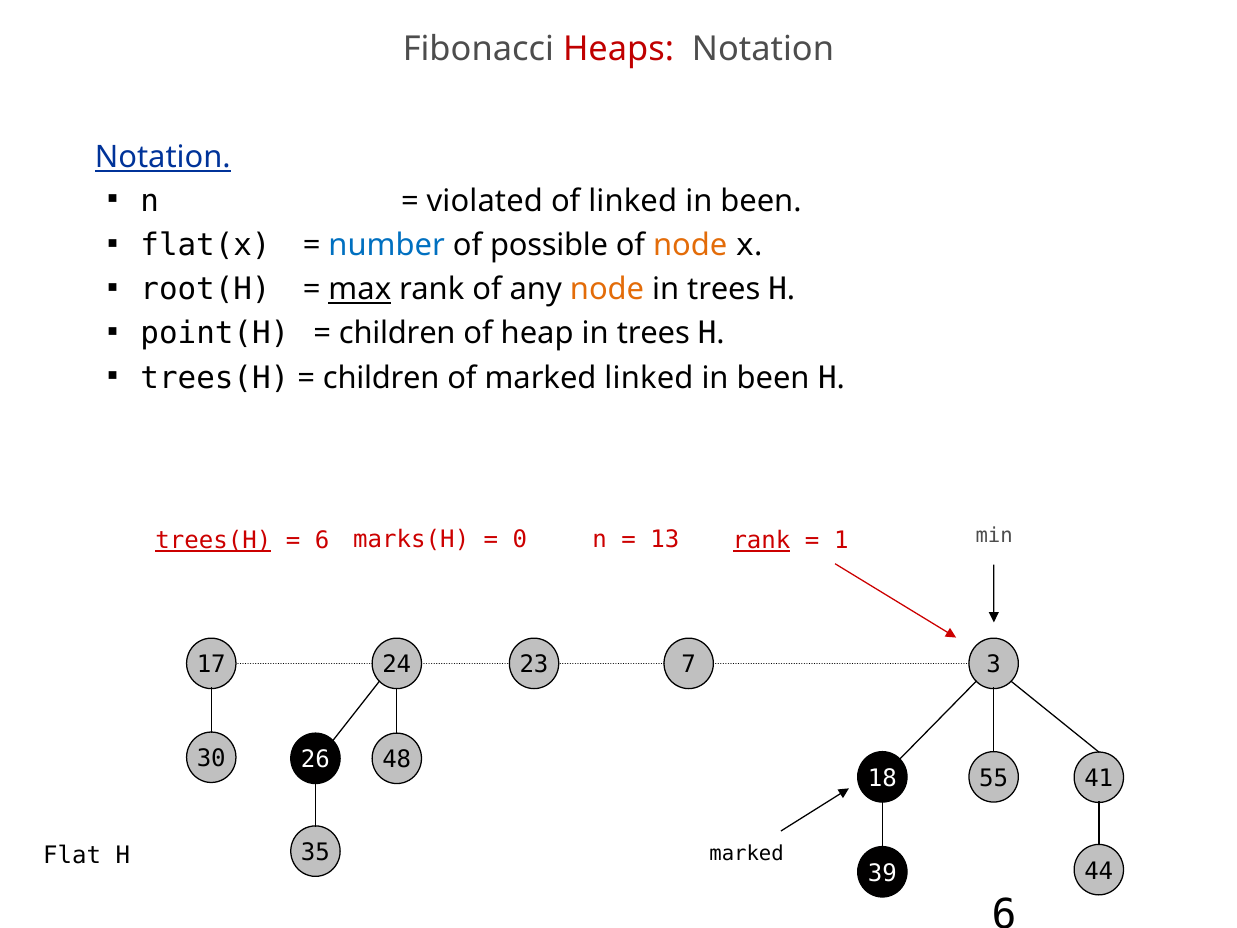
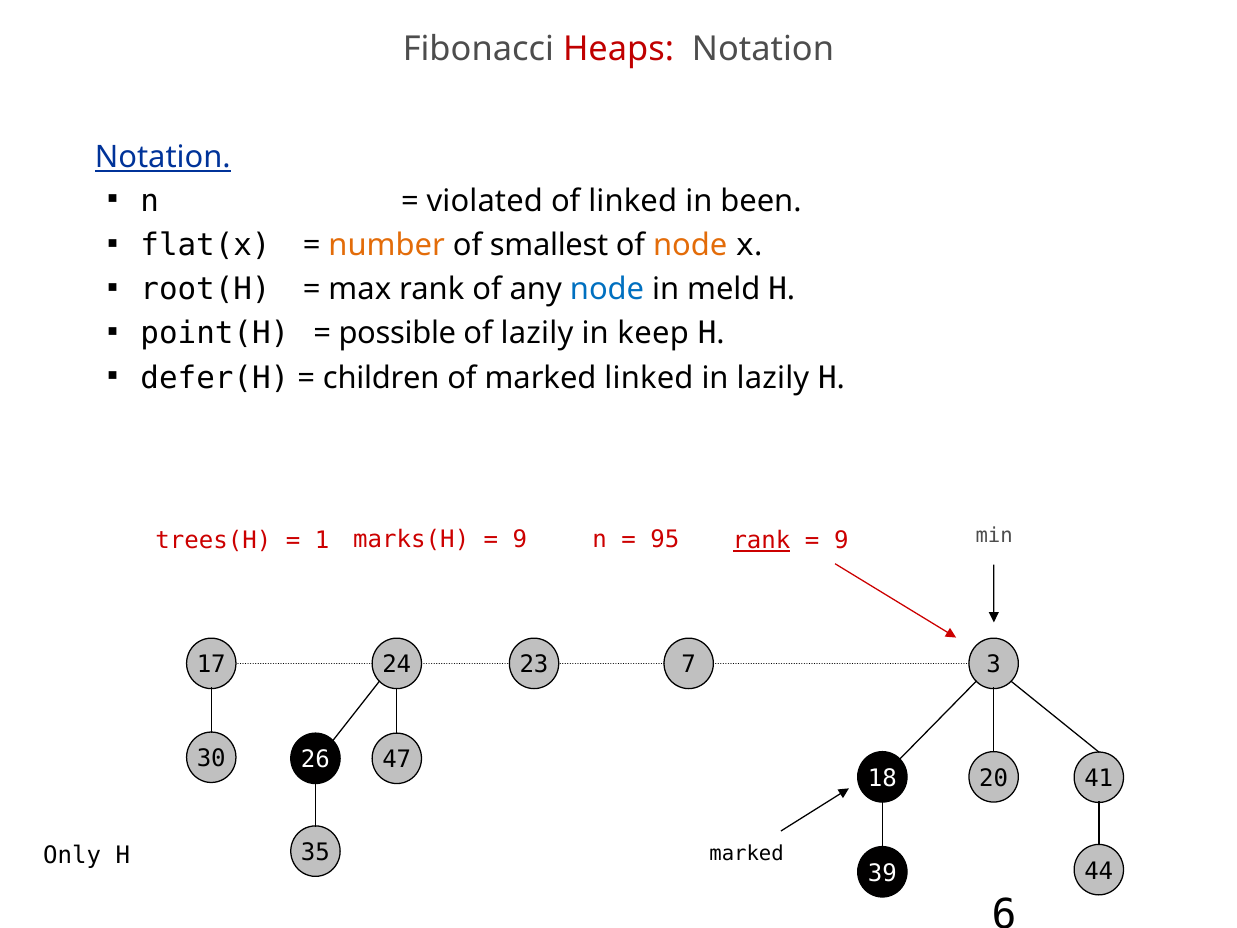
number colour: blue -> orange
possible: possible -> smallest
max underline: present -> none
node at (607, 290) colour: orange -> blue
trees at (724, 290): trees -> meld
children at (397, 334): children -> possible
of heap: heap -> lazily
trees at (653, 334): trees -> keep
trees(H at (215, 378): trees(H -> defer(H
been at (773, 378): been -> lazily
13: 13 -> 95
trees(H at (213, 541) underline: present -> none
6 at (322, 541): 6 -> 1
0 at (520, 539): 0 -> 9
1 at (841, 541): 1 -> 9
48: 48 -> 47
55: 55 -> 20
Flat: Flat -> Only
